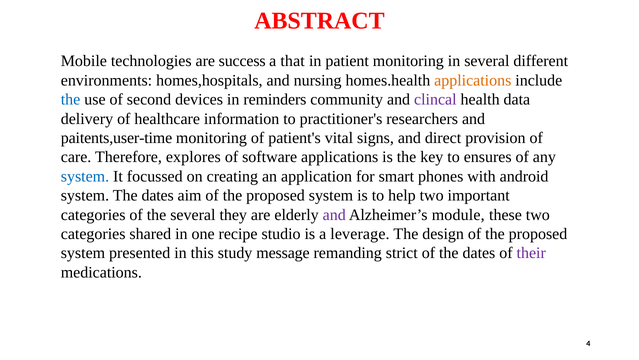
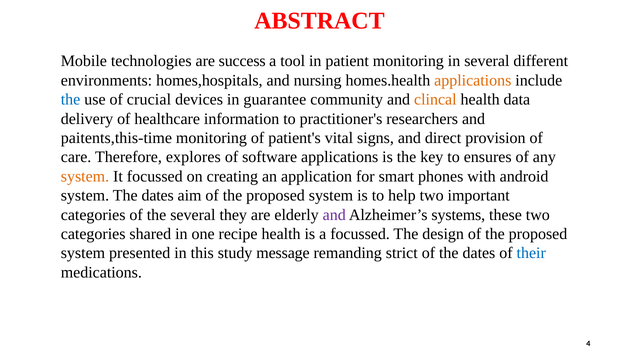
that: that -> tool
second: second -> crucial
reminders: reminders -> guarantee
clincal colour: purple -> orange
paitents,user-time: paitents,user-time -> paitents,this-time
system at (85, 176) colour: blue -> orange
module: module -> systems
recipe studio: studio -> health
a leverage: leverage -> focussed
their colour: purple -> blue
